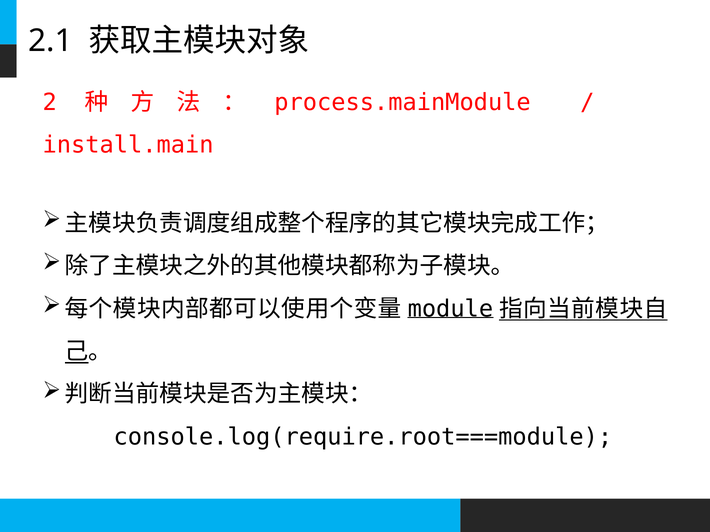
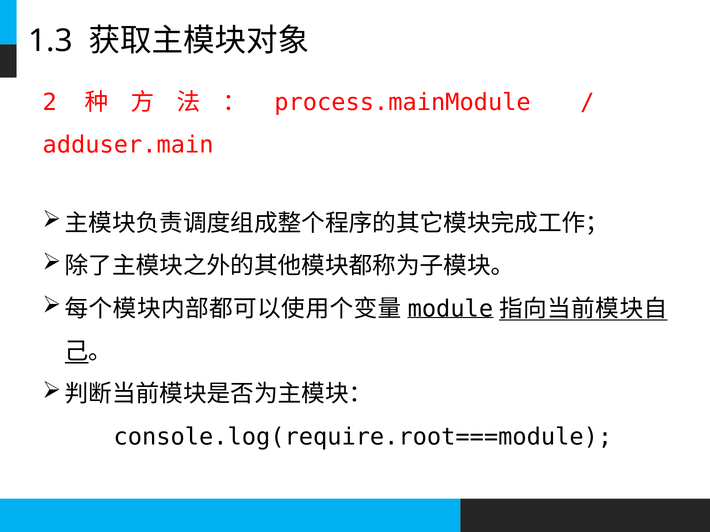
2.1: 2.1 -> 1.3
install.main: install.main -> adduser.main
